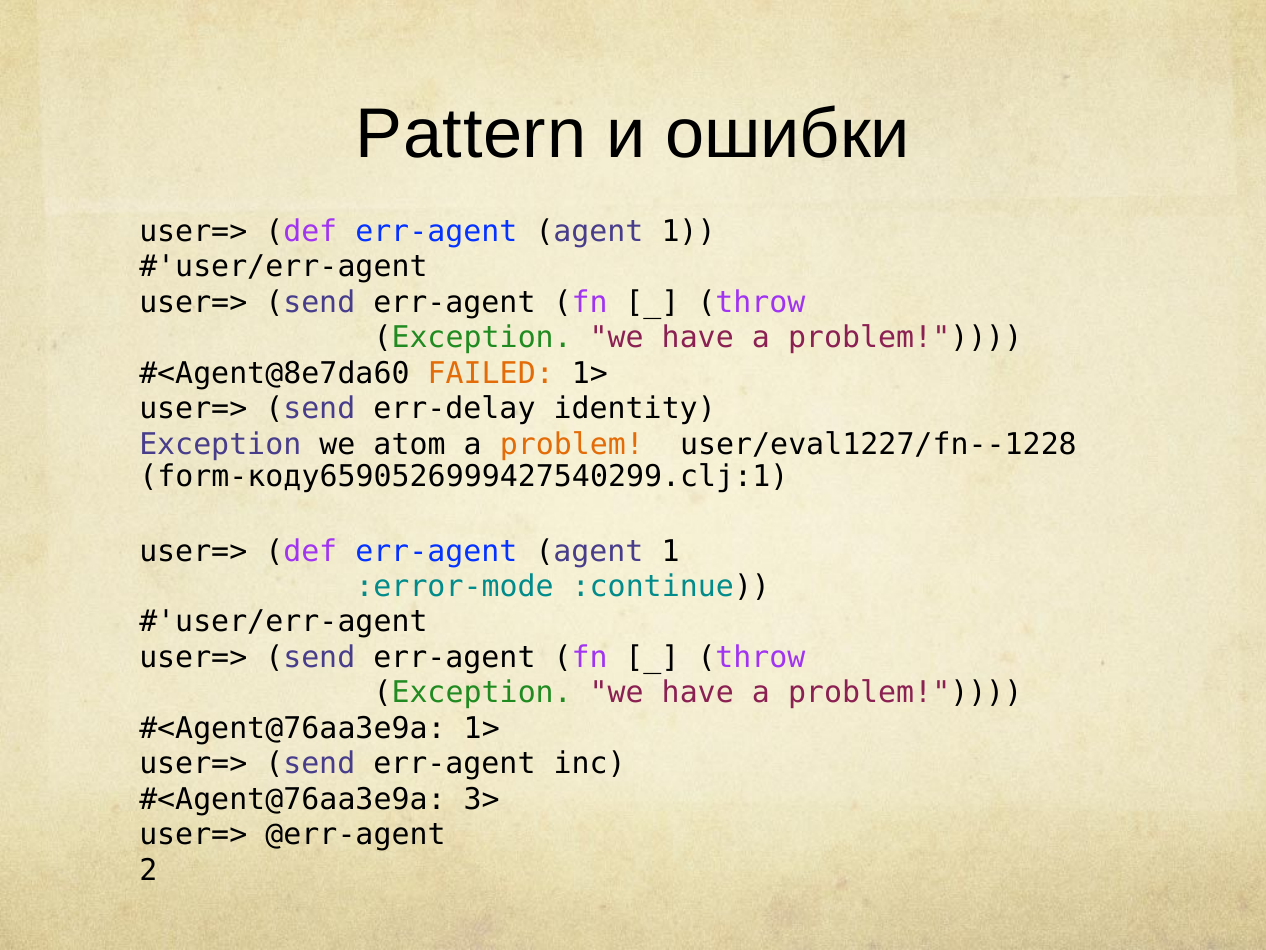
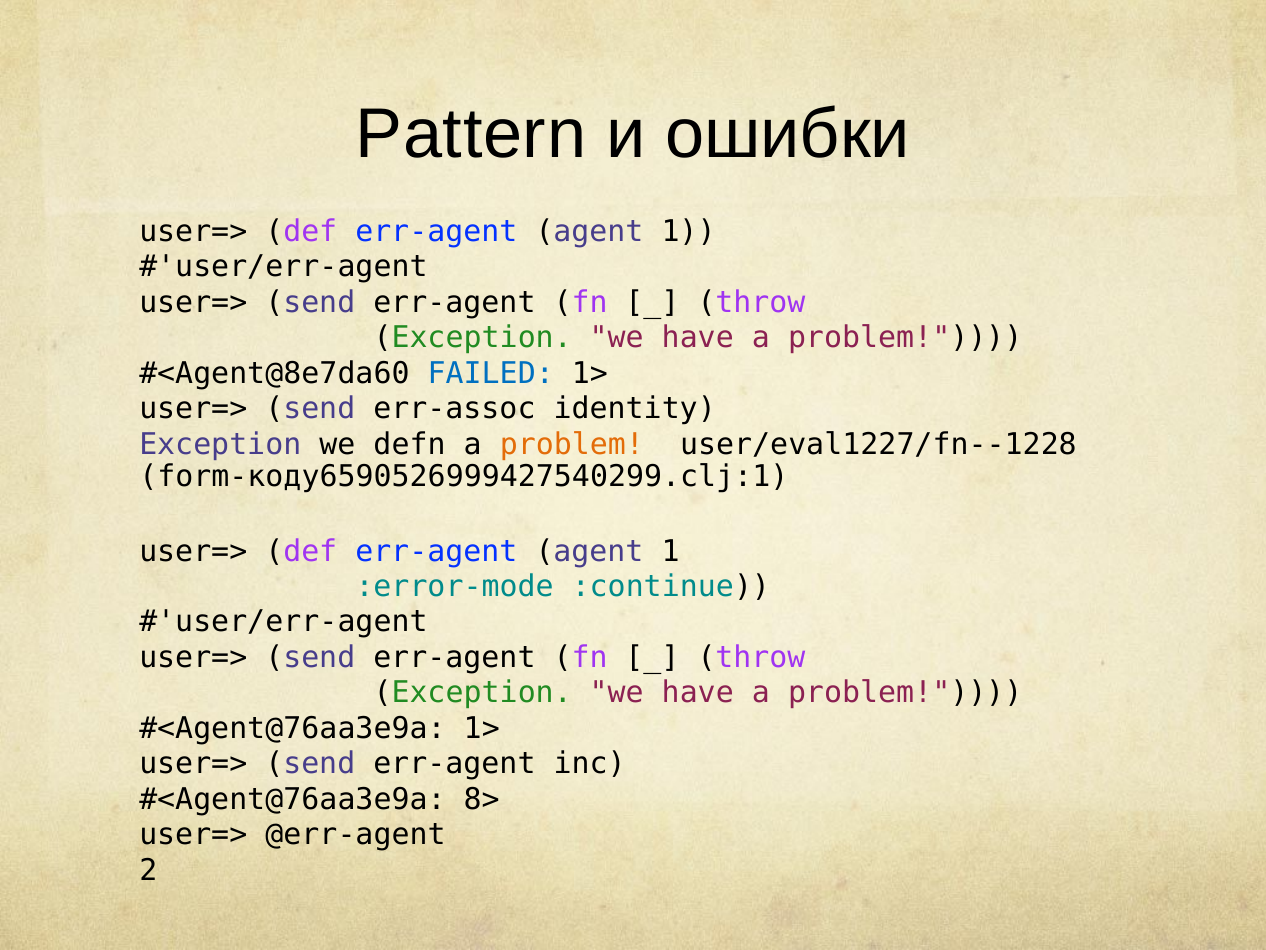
FAILED colour: orange -> blue
err-delay: err-delay -> err-assoc
atom: atom -> defn
3>: 3> -> 8>
